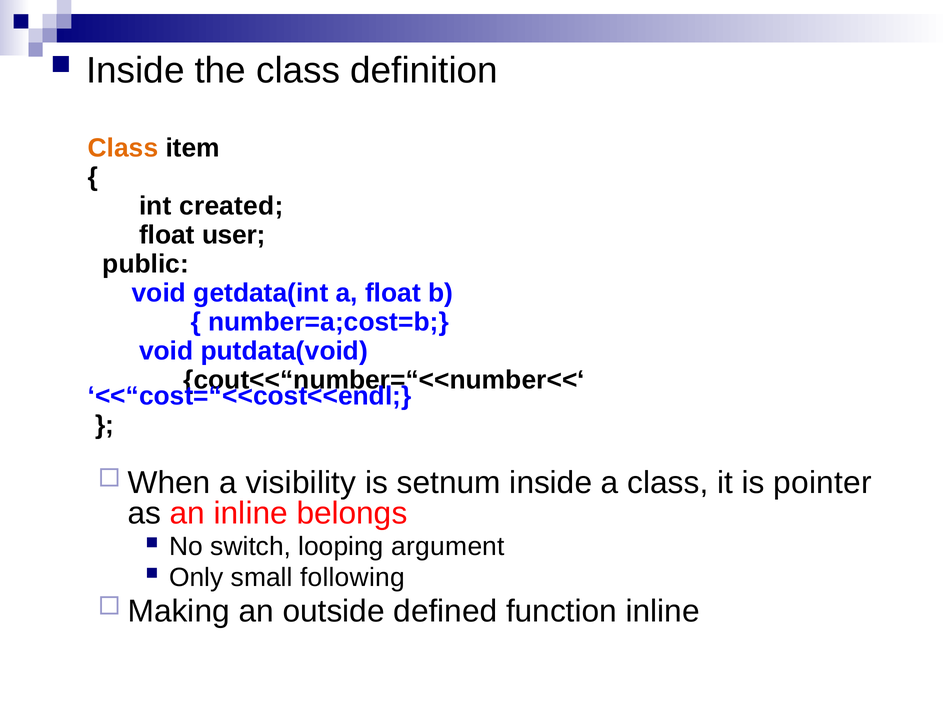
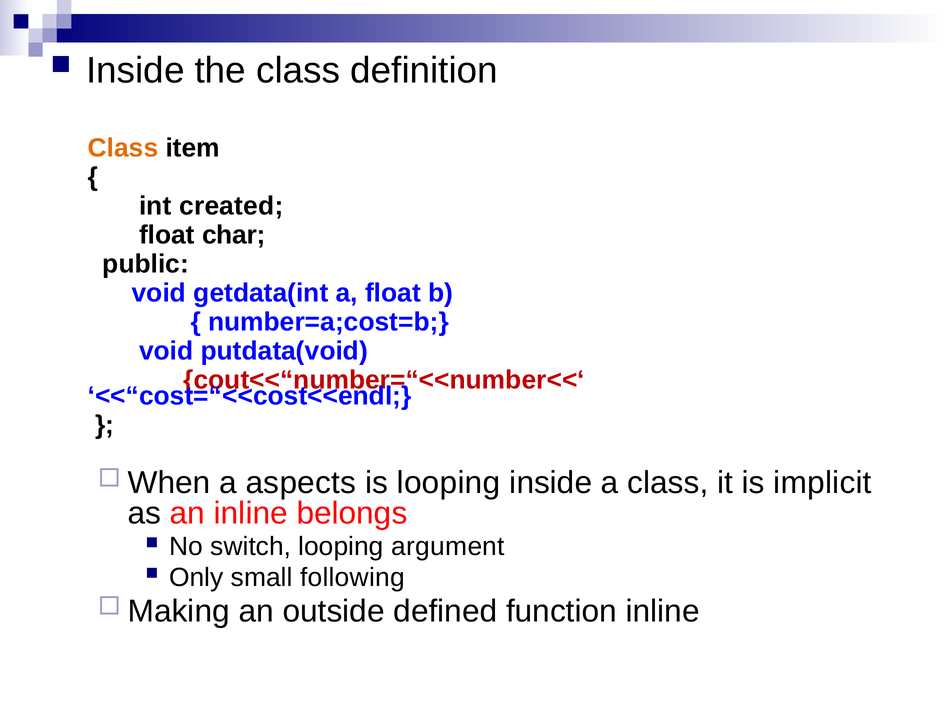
user: user -> char
cout<<“number=“<<number<<‘ colour: black -> red
visibility: visibility -> aspects
is setnum: setnum -> looping
pointer: pointer -> implicit
